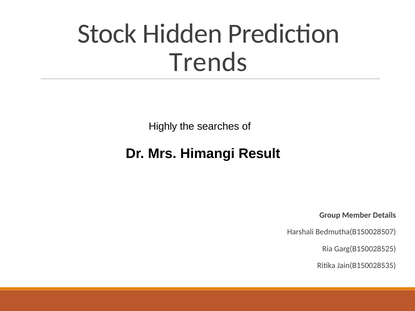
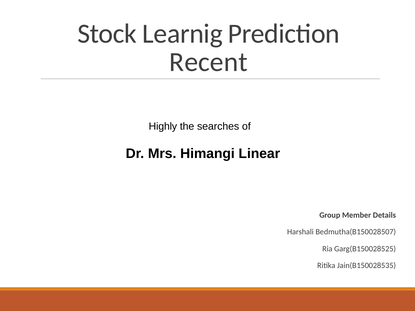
Hidden: Hidden -> Learnig
Trends: Trends -> Recent
Result: Result -> Linear
